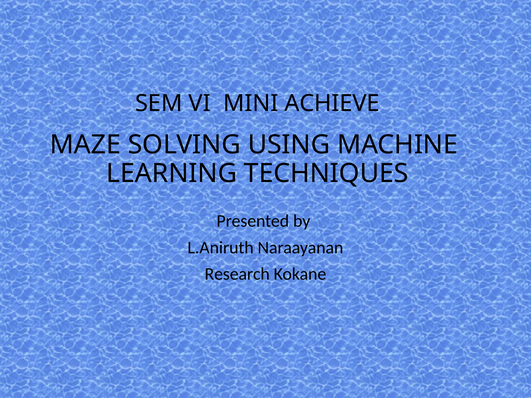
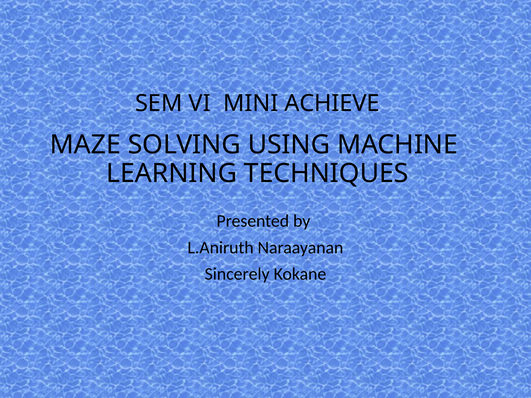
Research: Research -> Sincerely
